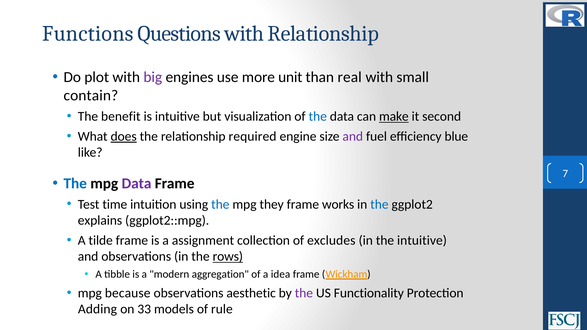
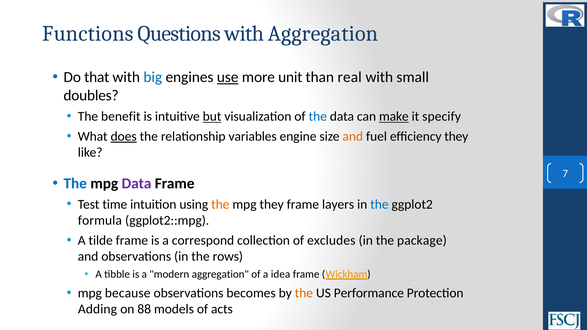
with Relationship: Relationship -> Aggregation
plot: plot -> that
big colour: purple -> blue
use underline: none -> present
contain: contain -> doubles
but underline: none -> present
second: second -> specify
required: required -> variables
and at (353, 136) colour: purple -> orange
efficiency blue: blue -> they
the at (220, 204) colour: blue -> orange
works: works -> layers
explains: explains -> formula
assignment: assignment -> correspond
the intuitive: intuitive -> package
rows underline: present -> none
aesthetic: aesthetic -> becomes
the at (304, 293) colour: purple -> orange
Functionality: Functionality -> Performance
33: 33 -> 88
rule: rule -> acts
